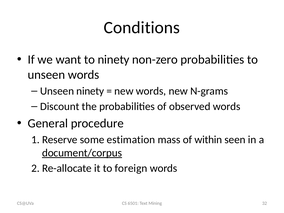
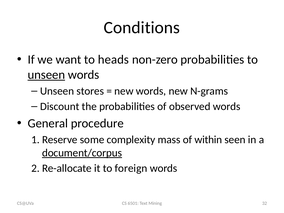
to ninety: ninety -> heads
unseen at (46, 75) underline: none -> present
Unseen ninety: ninety -> stores
estimation: estimation -> complexity
